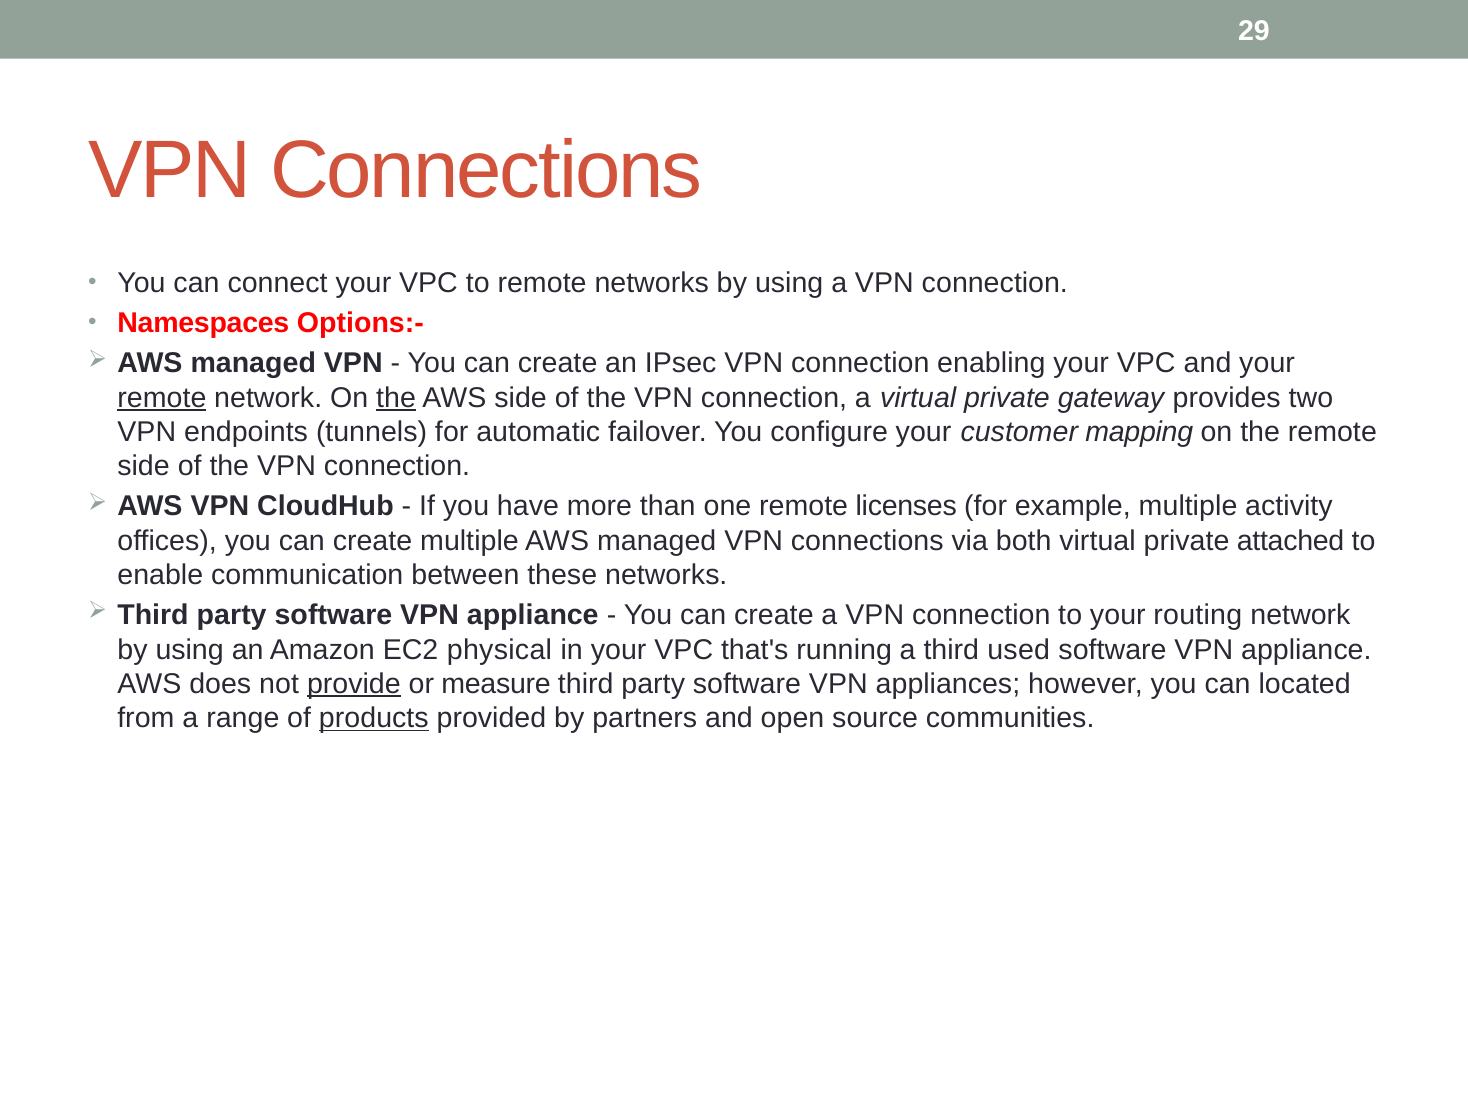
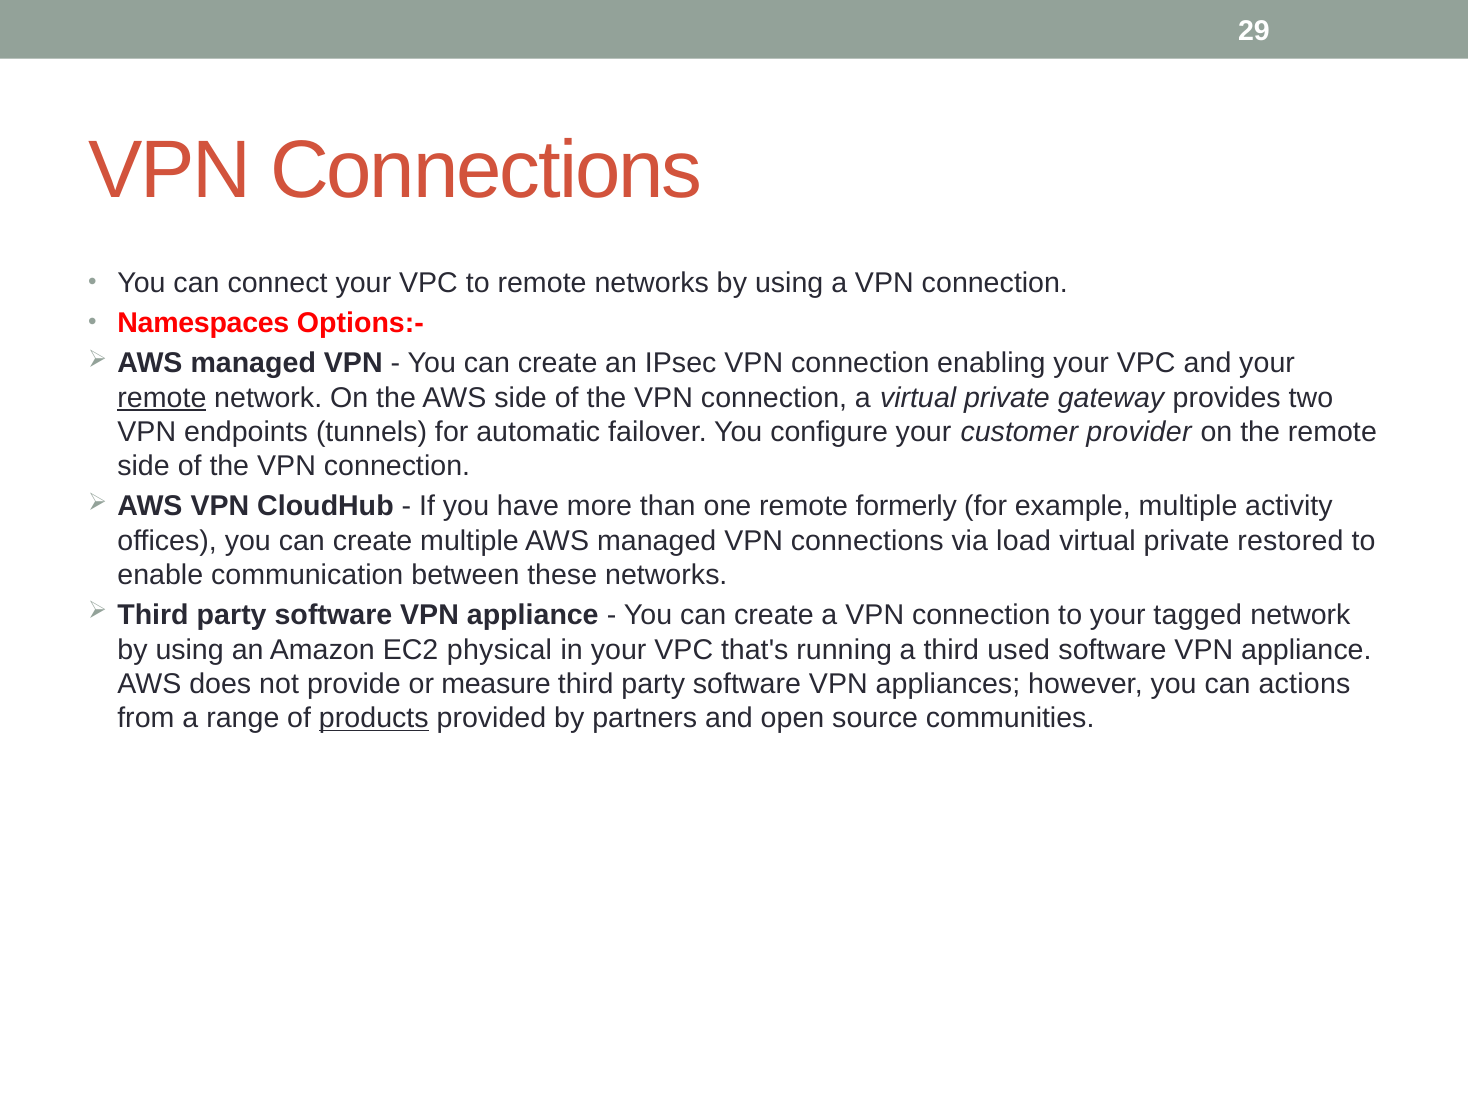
the at (396, 398) underline: present -> none
mapping: mapping -> provider
licenses: licenses -> formerly
both: both -> load
attached: attached -> restored
routing: routing -> tagged
provide underline: present -> none
located: located -> actions
